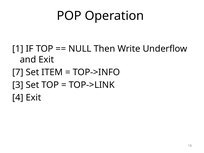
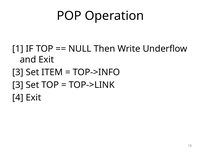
7 at (18, 72): 7 -> 3
